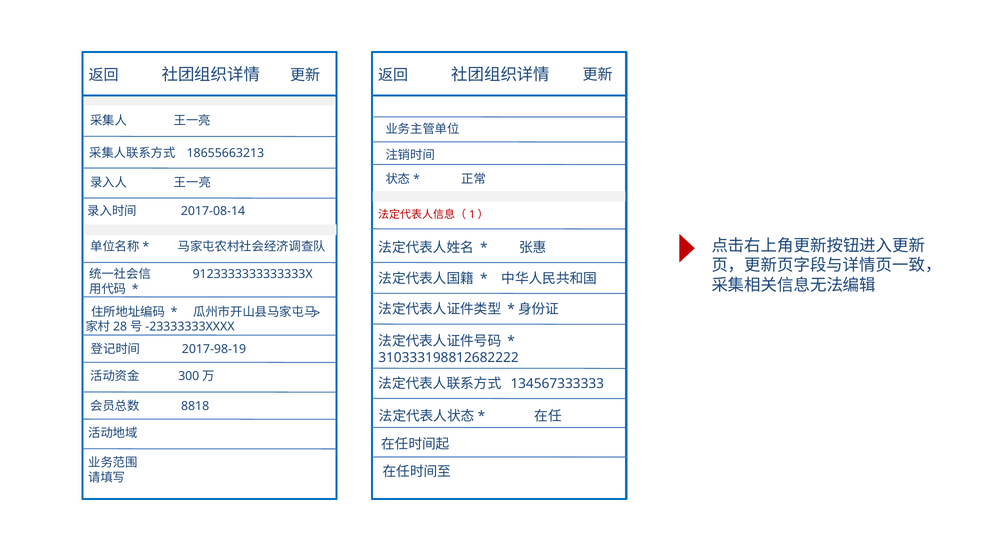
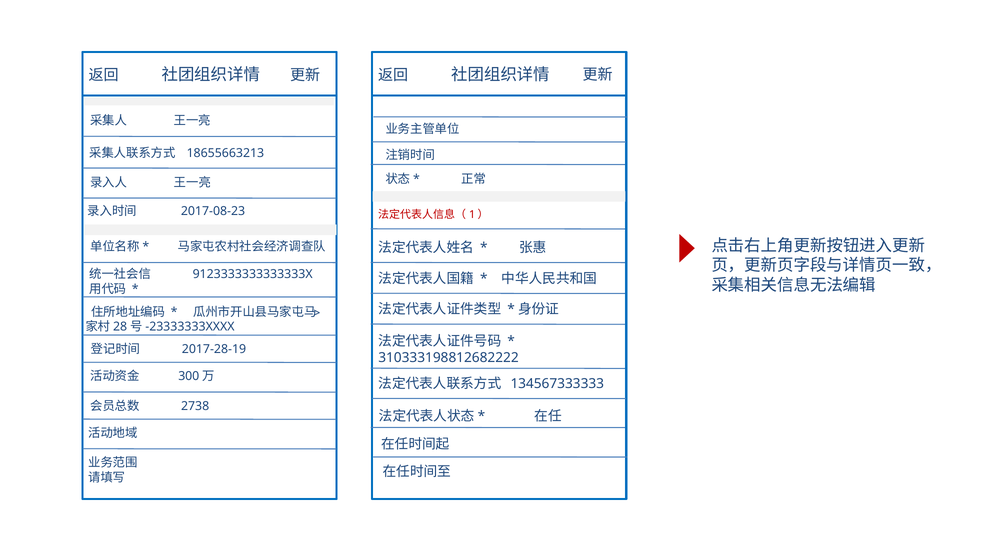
2017-08-14: 2017-08-14 -> 2017-08-23
2017-98-19: 2017-98-19 -> 2017-28-19
8818: 8818 -> 2738
